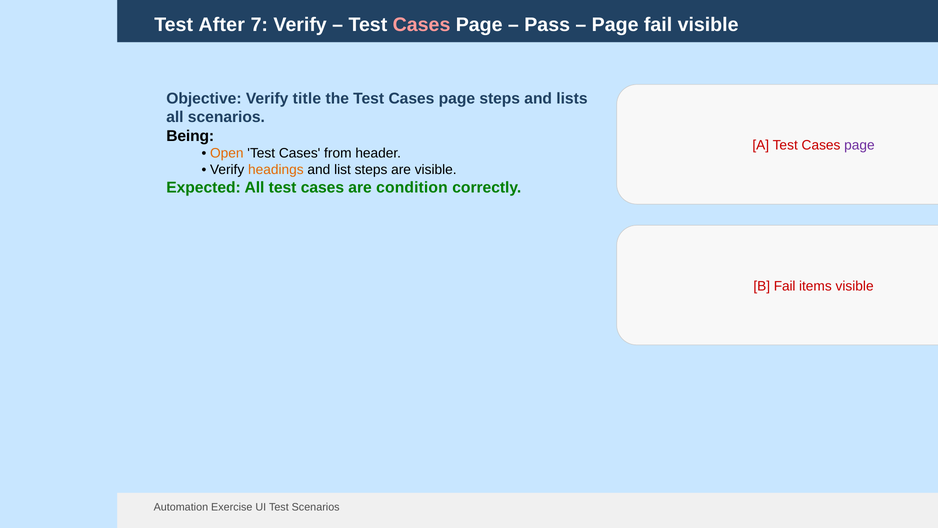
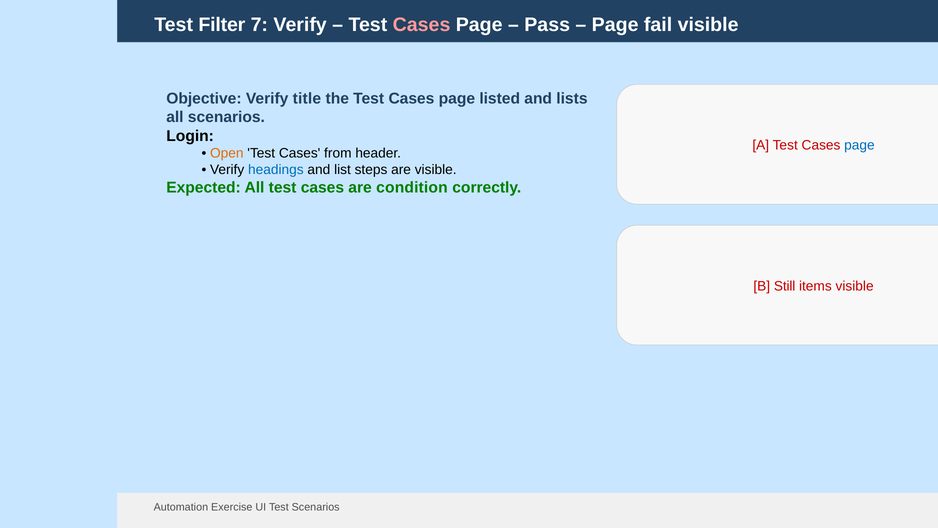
After: After -> Filter
page steps: steps -> listed
Being: Being -> Login
page at (859, 145) colour: purple -> blue
headings colour: orange -> blue
B Fail: Fail -> Still
